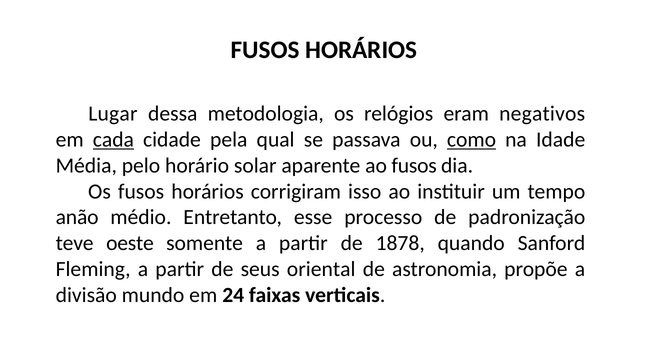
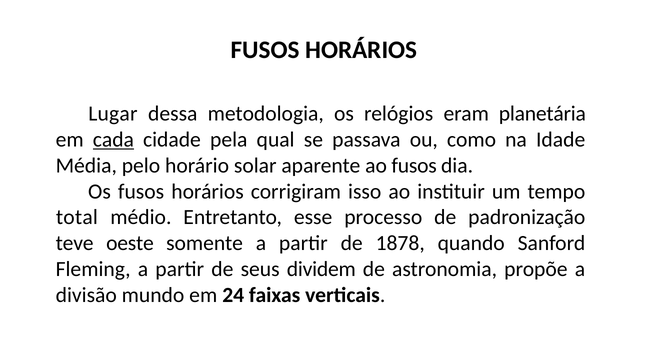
negativos: negativos -> planetária
como underline: present -> none
anão: anão -> total
oriental: oriental -> dividem
